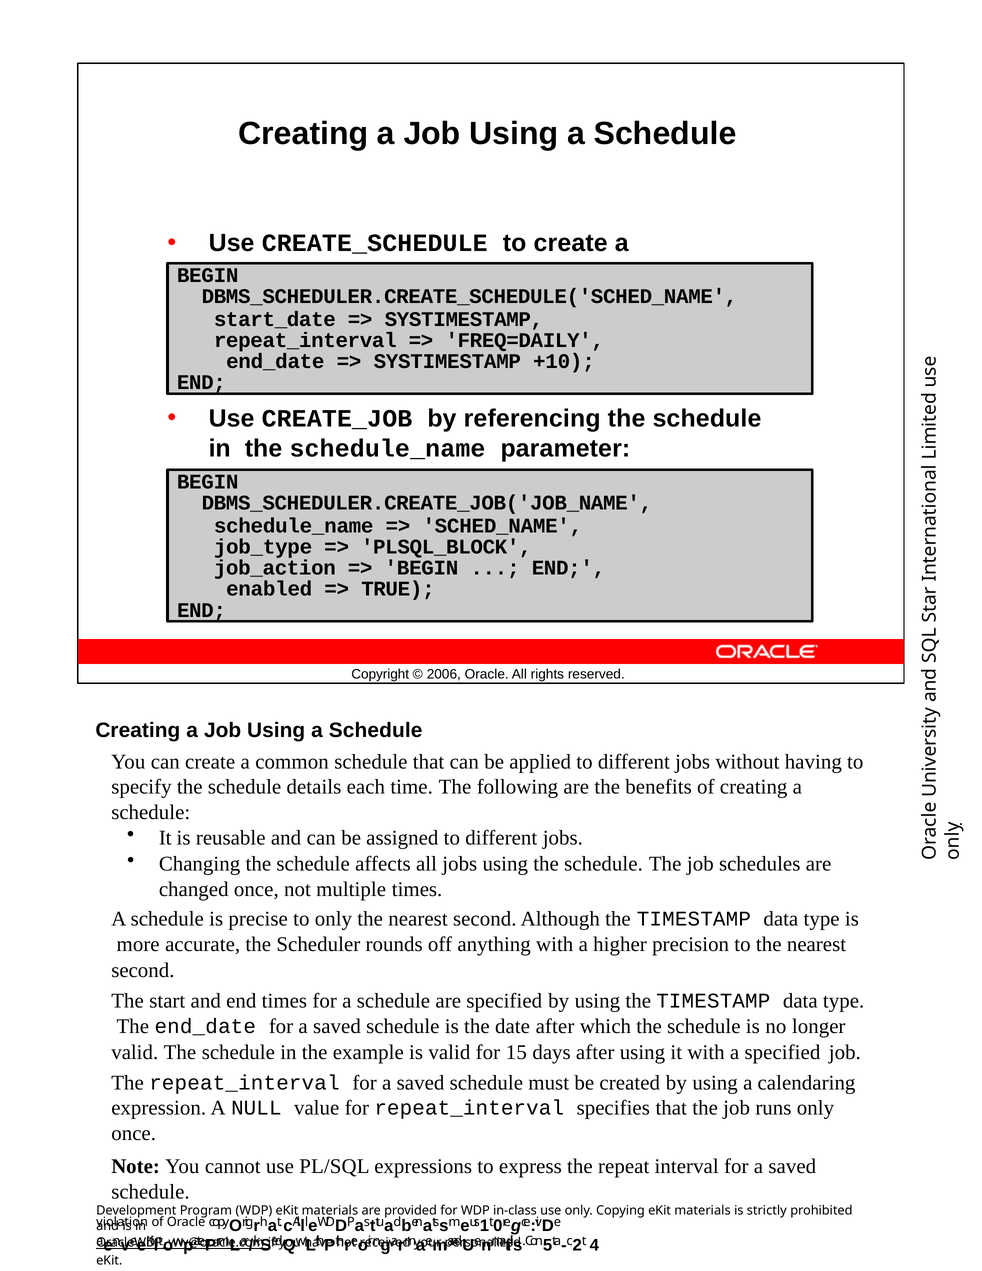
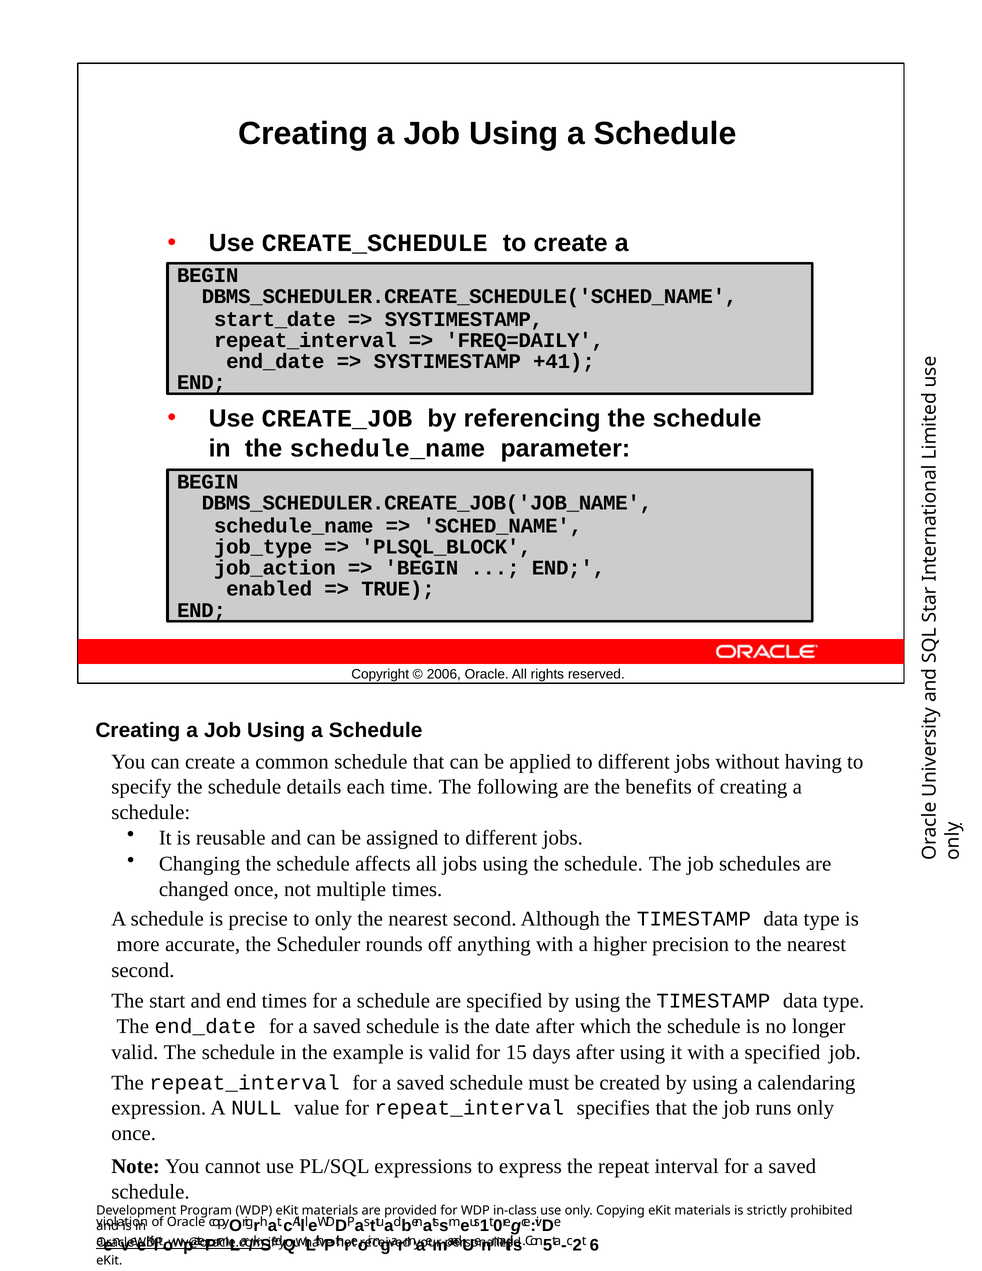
+10: +10 -> +41
4: 4 -> 6
